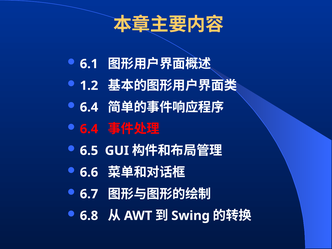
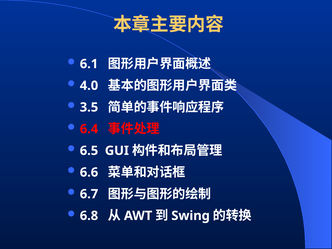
1.2: 1.2 -> 4.0
6.4 at (89, 107): 6.4 -> 3.5
